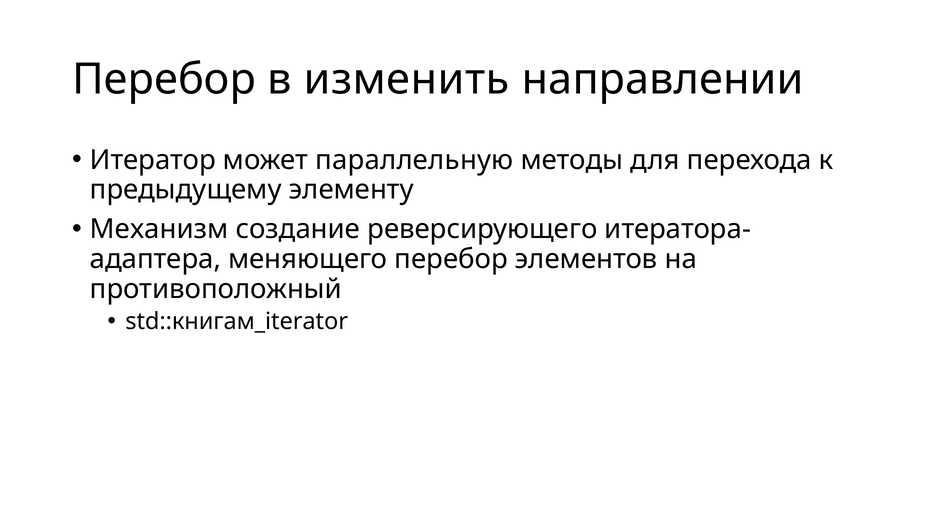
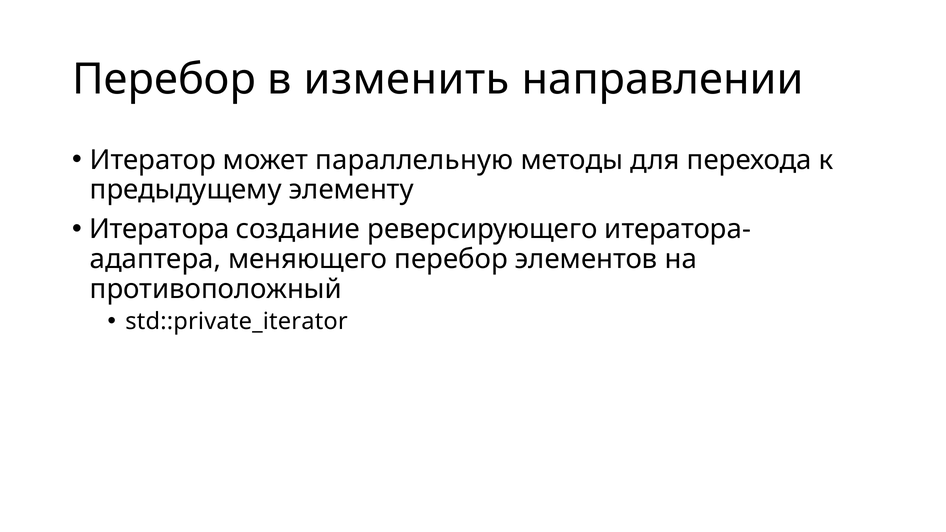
Механизм: Механизм -> Итератора
std::книгам_iterator: std::книгам_iterator -> std::private_iterator
